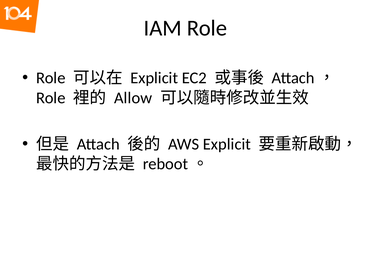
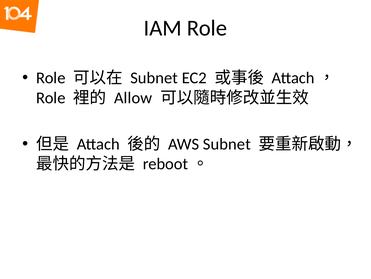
Explicit at (154, 78): Explicit -> Subnet
AWS Explicit: Explicit -> Subnet
